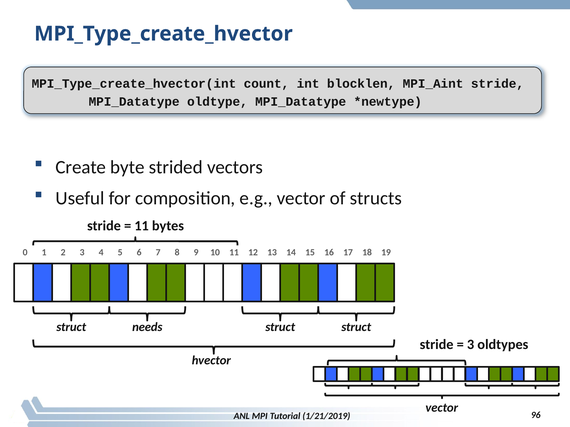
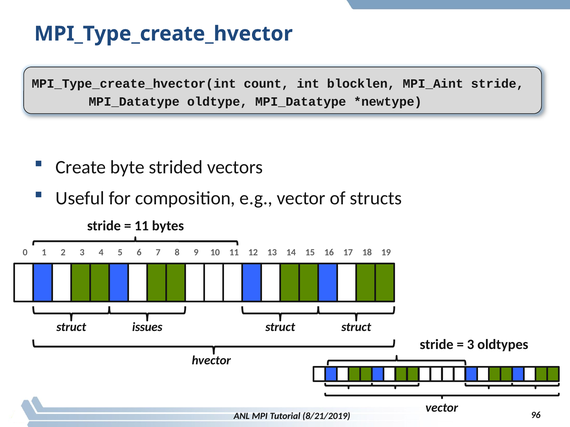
needs: needs -> issues
1/21/2019: 1/21/2019 -> 8/21/2019
